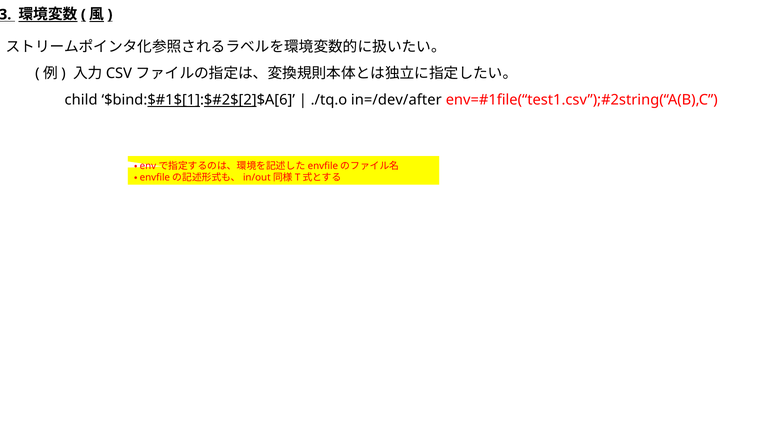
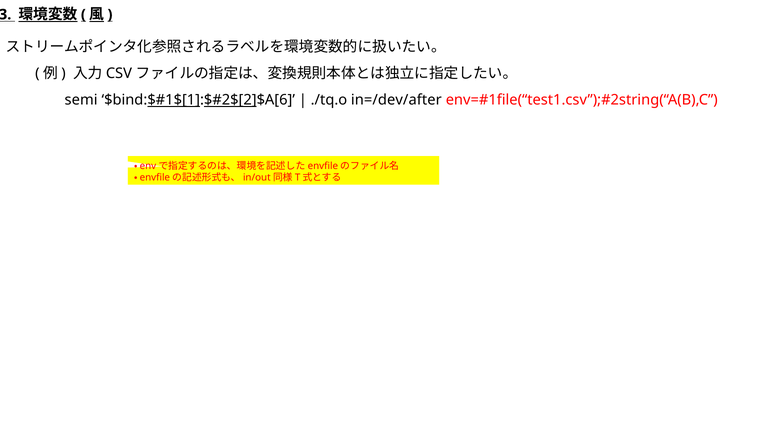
child: child -> semi
